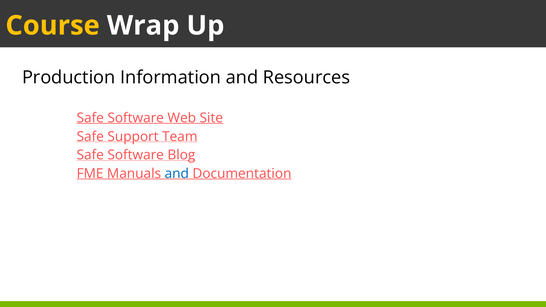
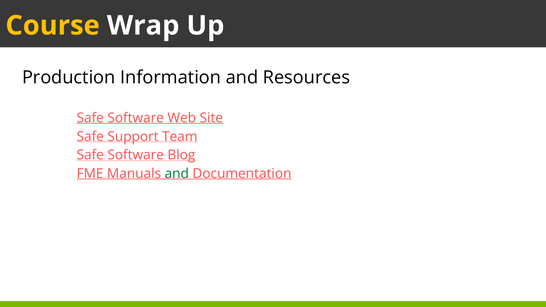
and at (177, 174) colour: blue -> green
